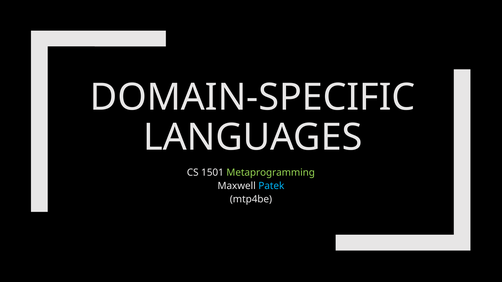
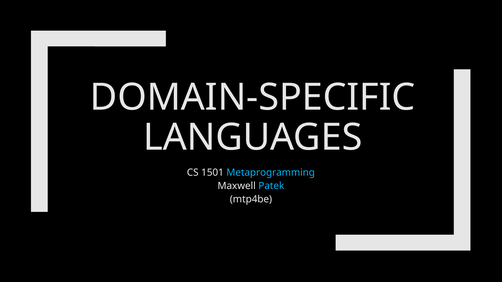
Metaprogramming colour: light green -> light blue
